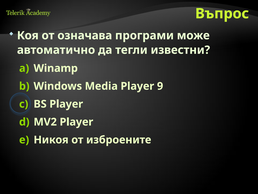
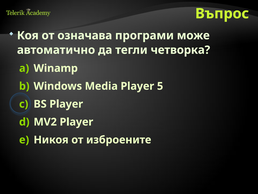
известни: известни -> четворка
9: 9 -> 5
